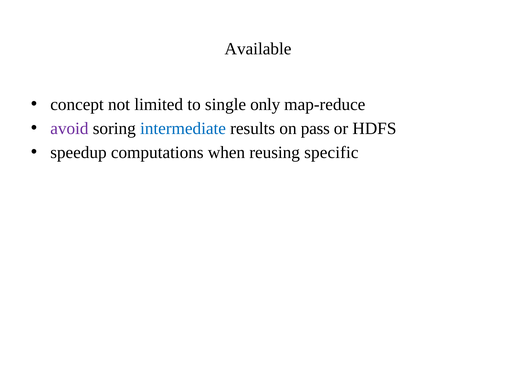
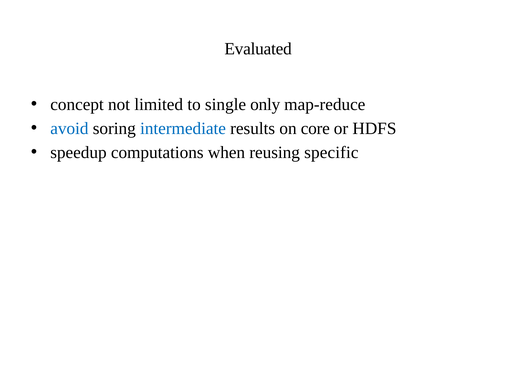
Available: Available -> Evaluated
avoid colour: purple -> blue
pass: pass -> core
